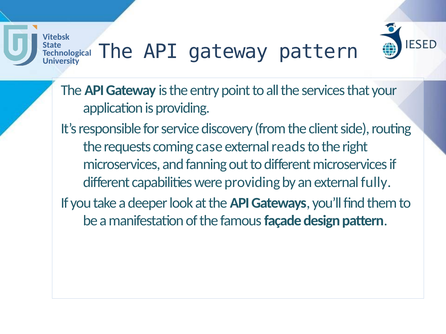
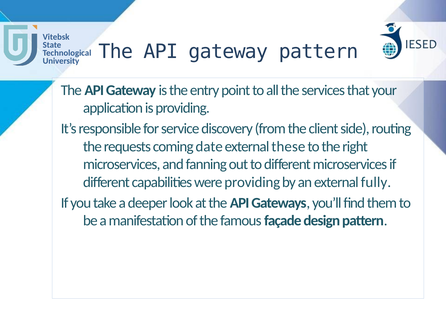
case: case -> date
reads: reads -> these
